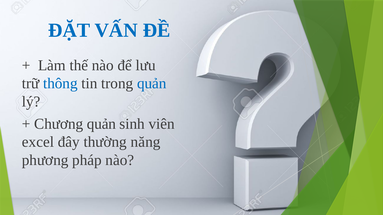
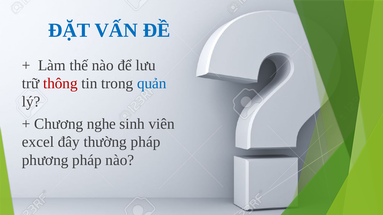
thông colour: blue -> red
Chương quản: quản -> nghe
thường năng: năng -> pháp
